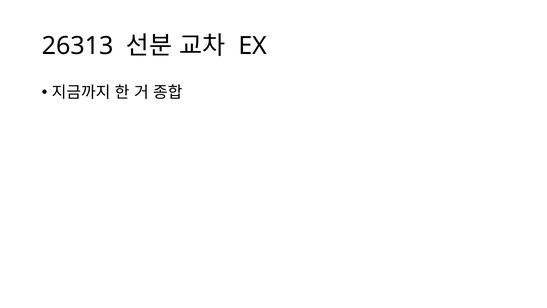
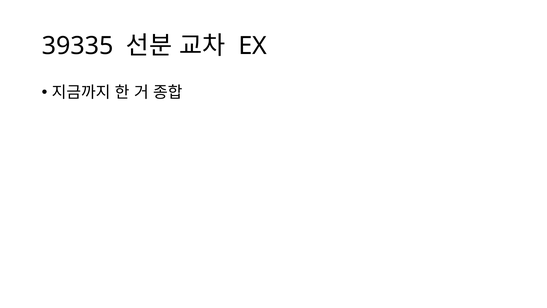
26313: 26313 -> 39335
